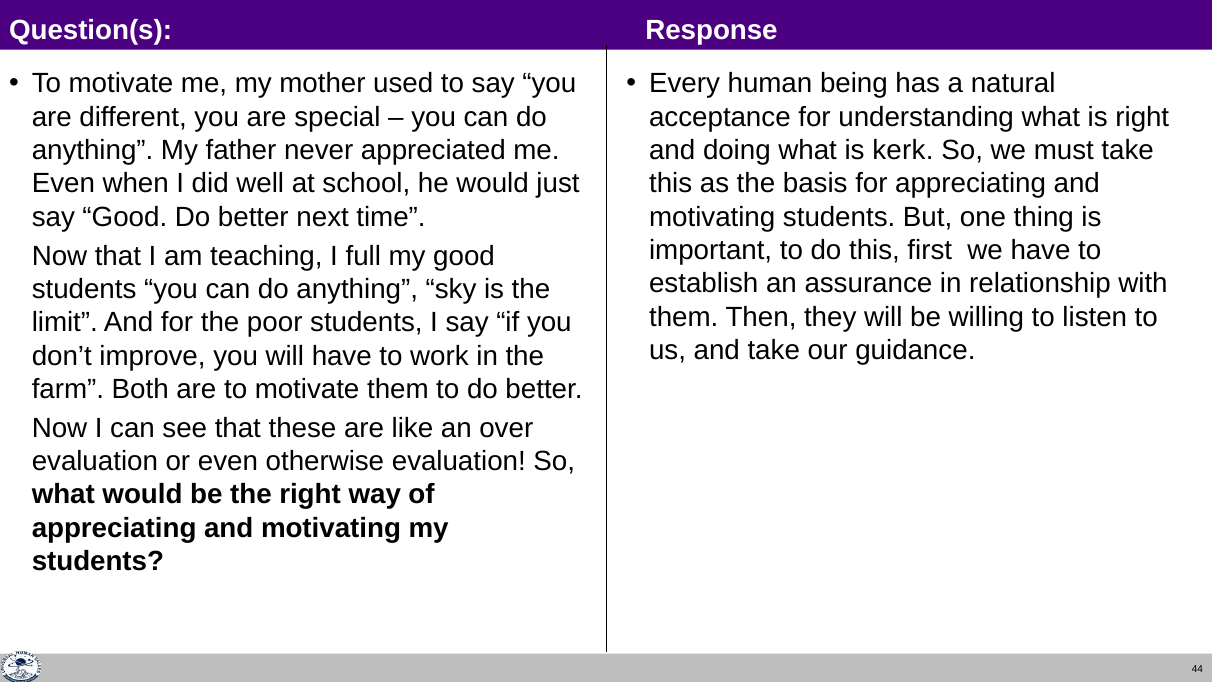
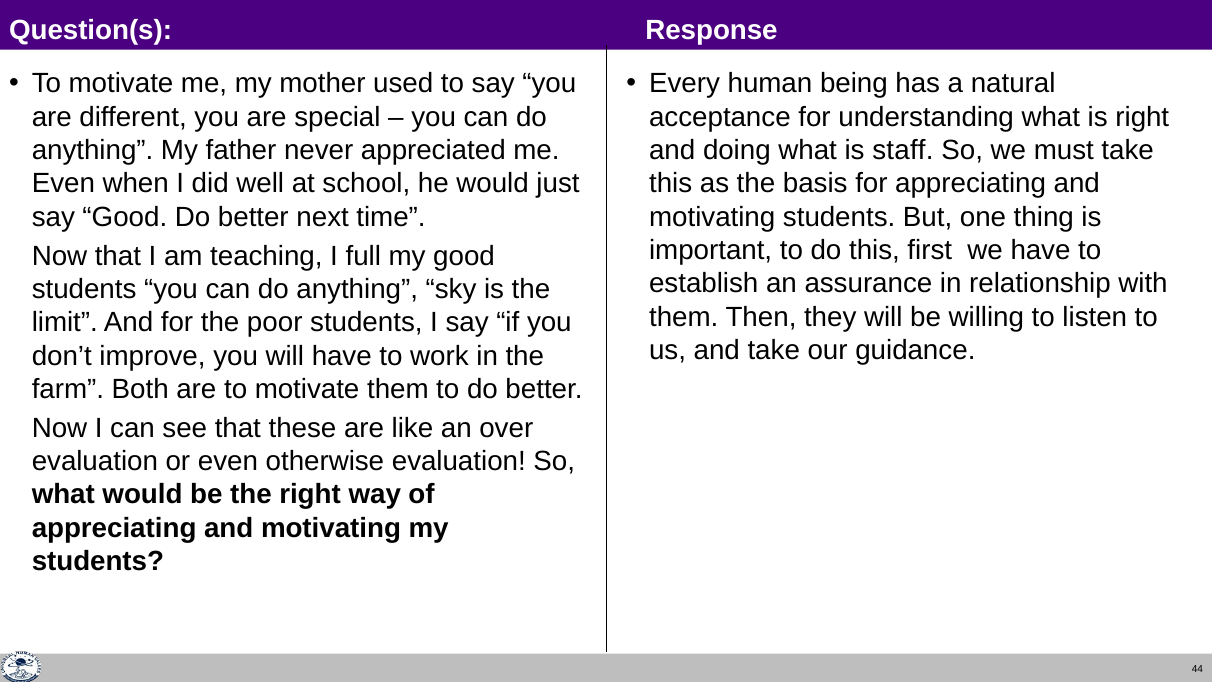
kerk: kerk -> staff
